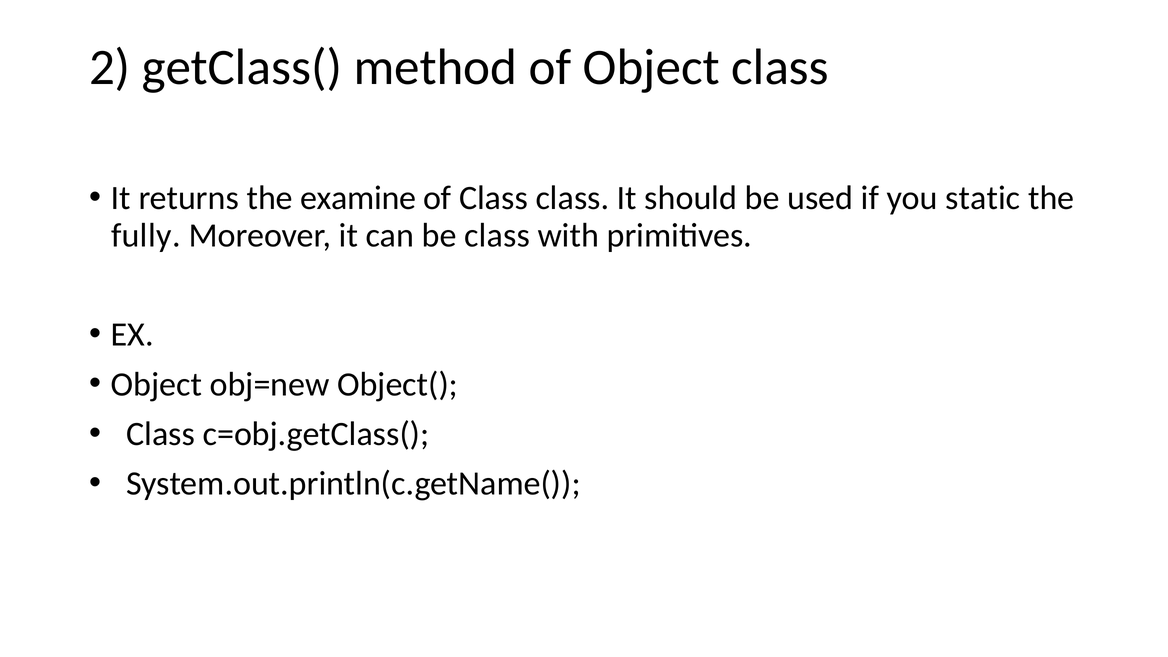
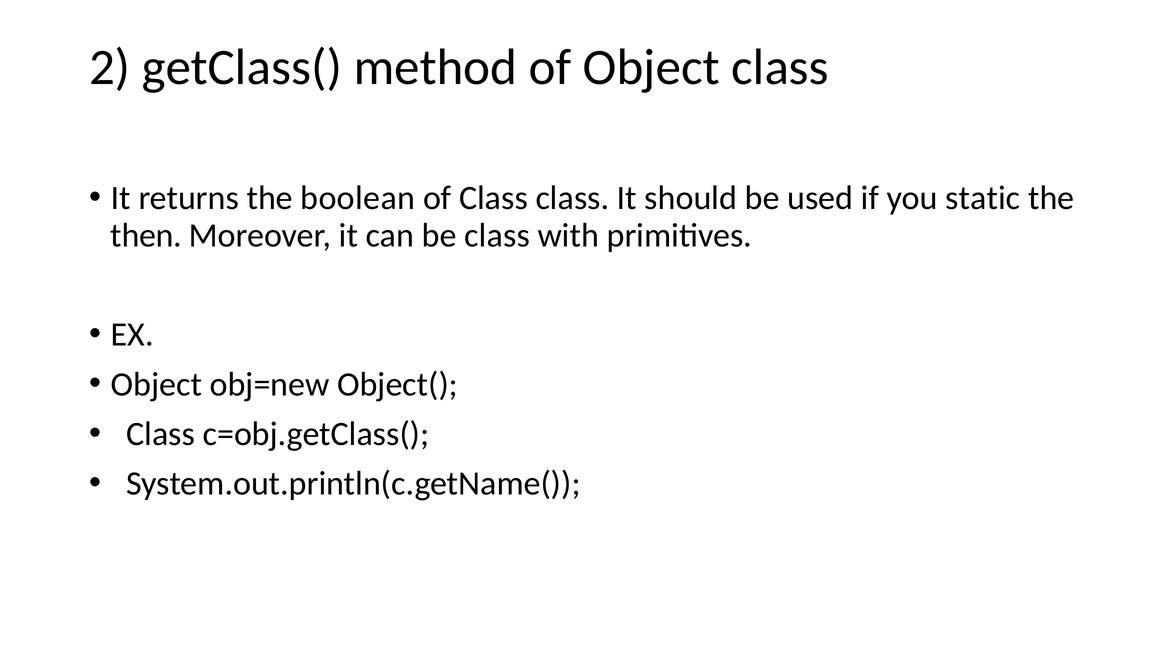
examine: examine -> boolean
fully: fully -> then
